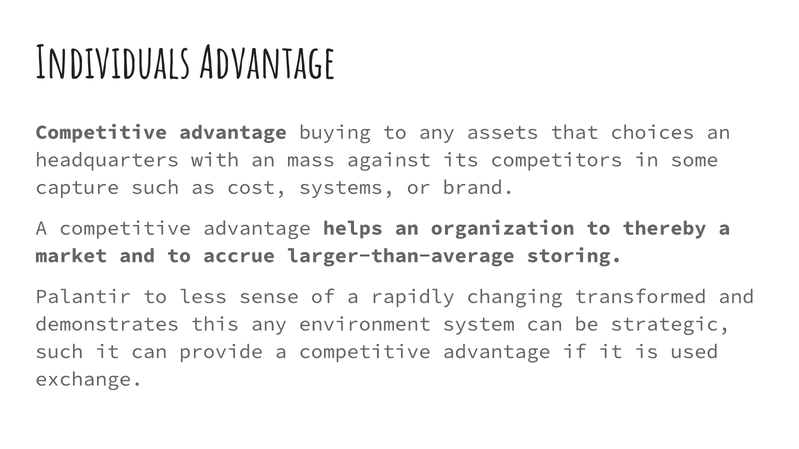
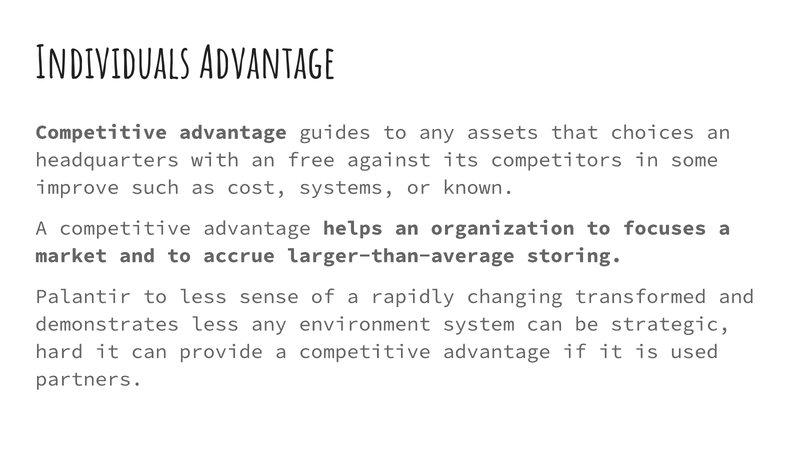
buying: buying -> guides
mass: mass -> free
capture: capture -> improve
brand: brand -> known
thereby: thereby -> focuses
demonstrates this: this -> less
such at (59, 352): such -> hard
exchange: exchange -> partners
